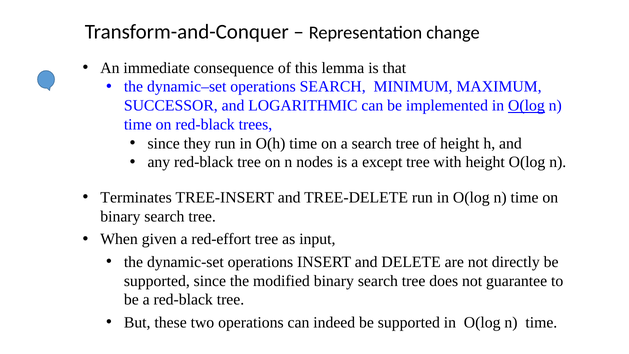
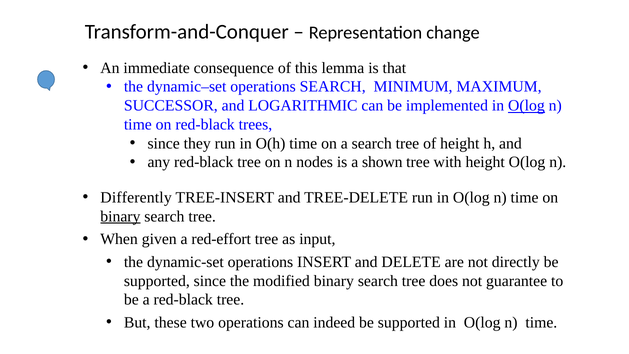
except: except -> shown
Terminates: Terminates -> Differently
binary at (120, 216) underline: none -> present
